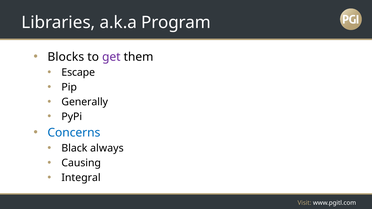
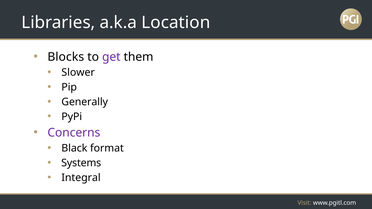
Program: Program -> Location
Escape: Escape -> Slower
Concerns colour: blue -> purple
always: always -> format
Causing: Causing -> Systems
